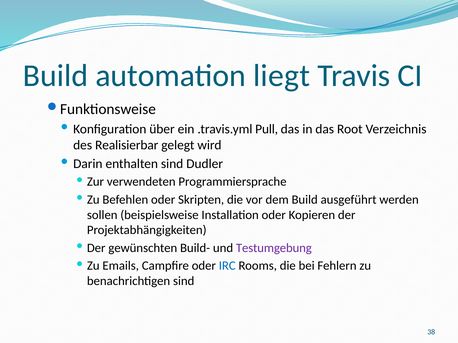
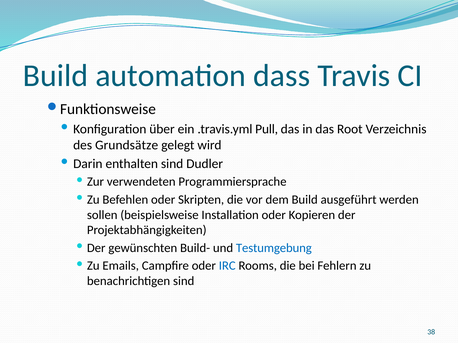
liegt: liegt -> dass
Realisierbar: Realisierbar -> Grundsätze
Testumgebung colour: purple -> blue
